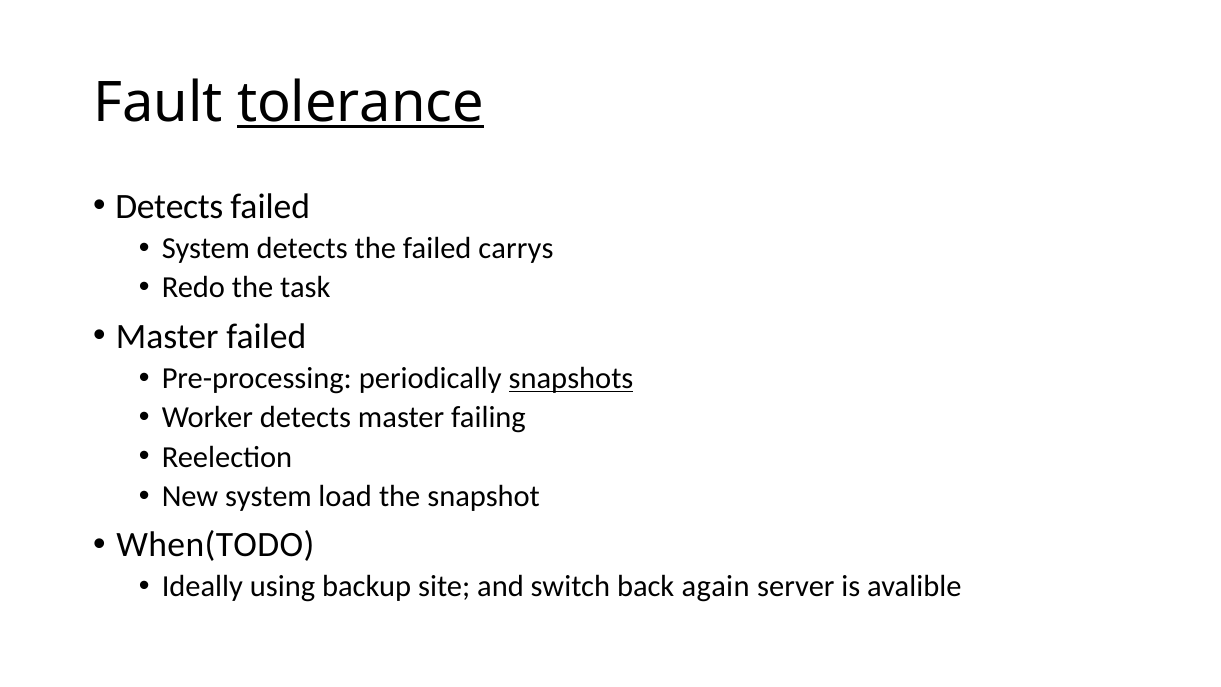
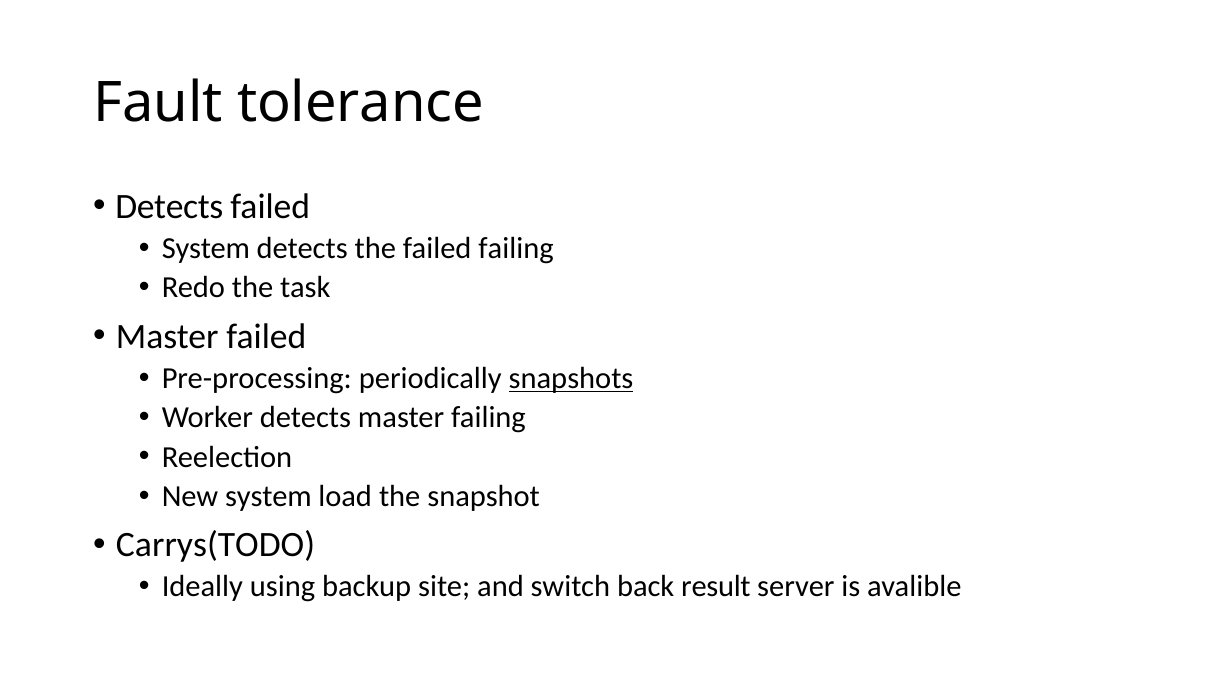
tolerance underline: present -> none
failed carrys: carrys -> failing
When(TODO: When(TODO -> Carrys(TODO
again: again -> result
